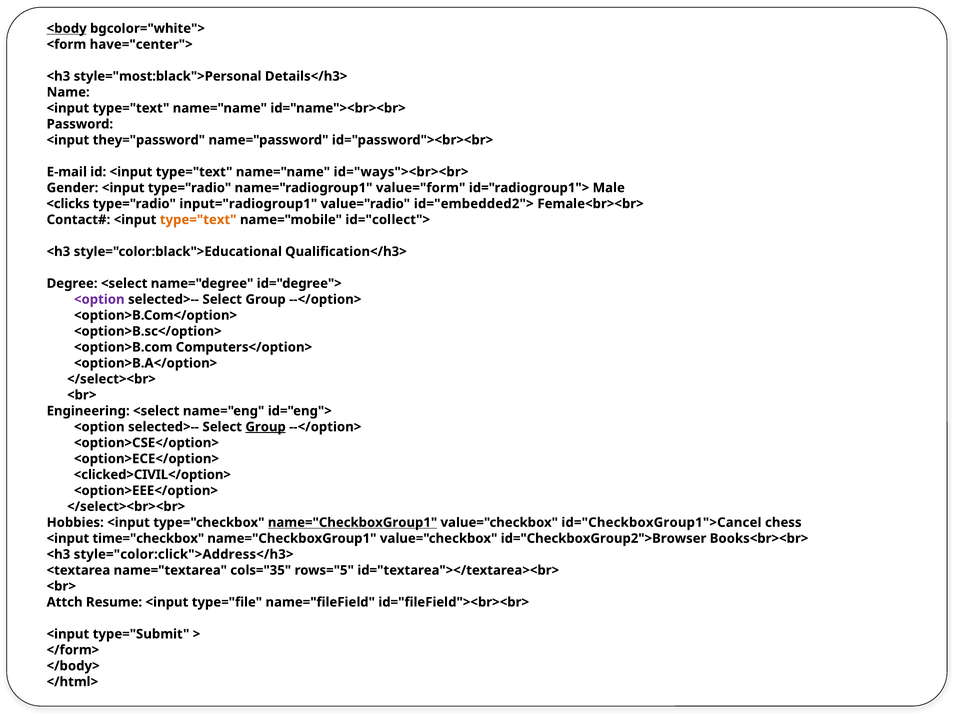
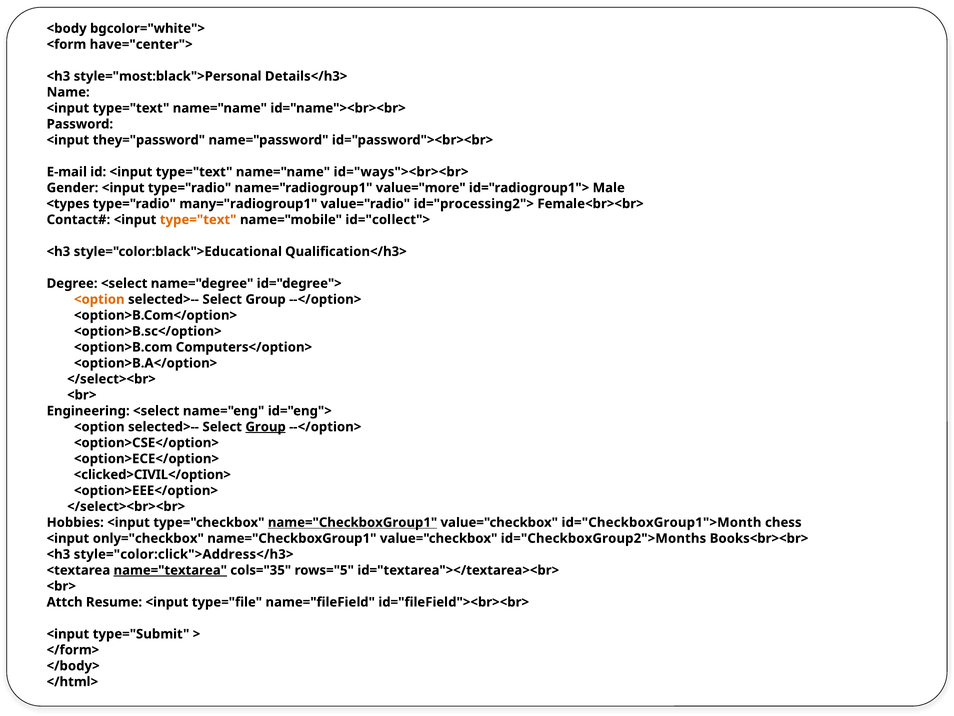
<body underline: present -> none
value="form: value="form -> value="more
<clicks: <clicks -> <types
input="radiogroup1: input="radiogroup1 -> many="radiogroup1
id="embedded2">: id="embedded2"> -> id="processing2">
<option at (99, 299) colour: purple -> orange
id="CheckboxGroup1">Cancel: id="CheckboxGroup1">Cancel -> id="CheckboxGroup1">Month
time="checkbox: time="checkbox -> only="checkbox
id="CheckboxGroup2">Browser: id="CheckboxGroup2">Browser -> id="CheckboxGroup2">Months
name="textarea underline: none -> present
